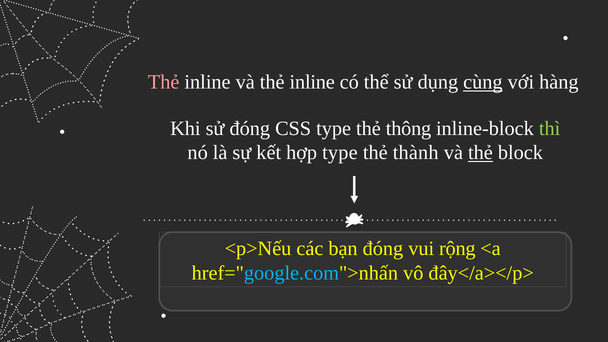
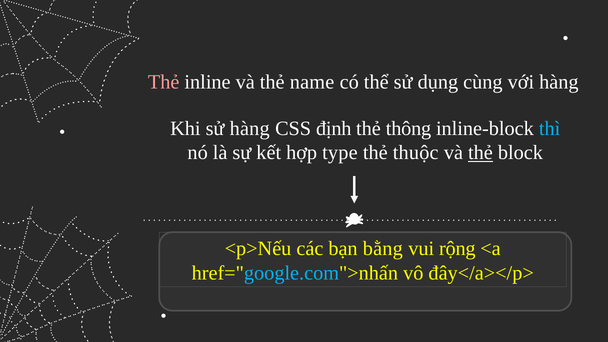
và thẻ inline: inline -> name
cùng underline: present -> none
sử đóng: đóng -> hàng
CSS type: type -> định
thì colour: light green -> light blue
thành: thành -> thuộc
bạn đóng: đóng -> bằng
